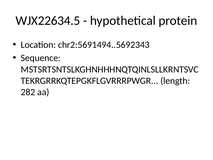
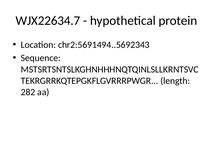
WJX22634.5: WJX22634.5 -> WJX22634.7
